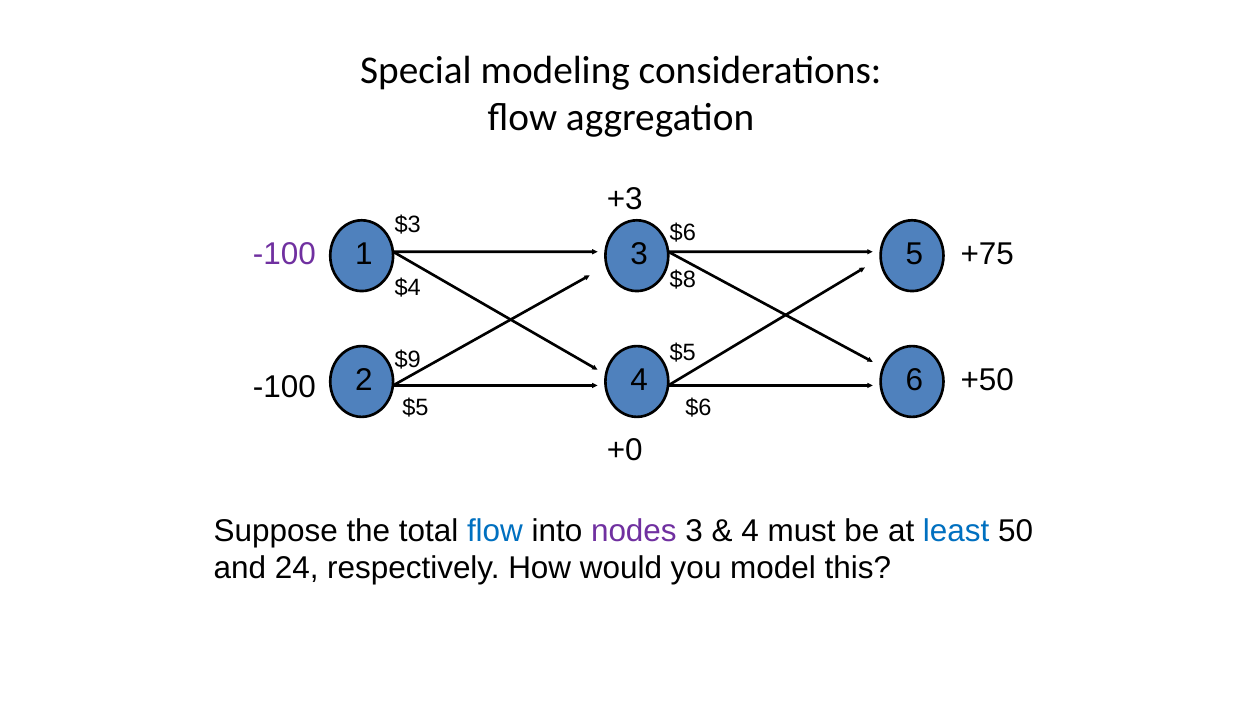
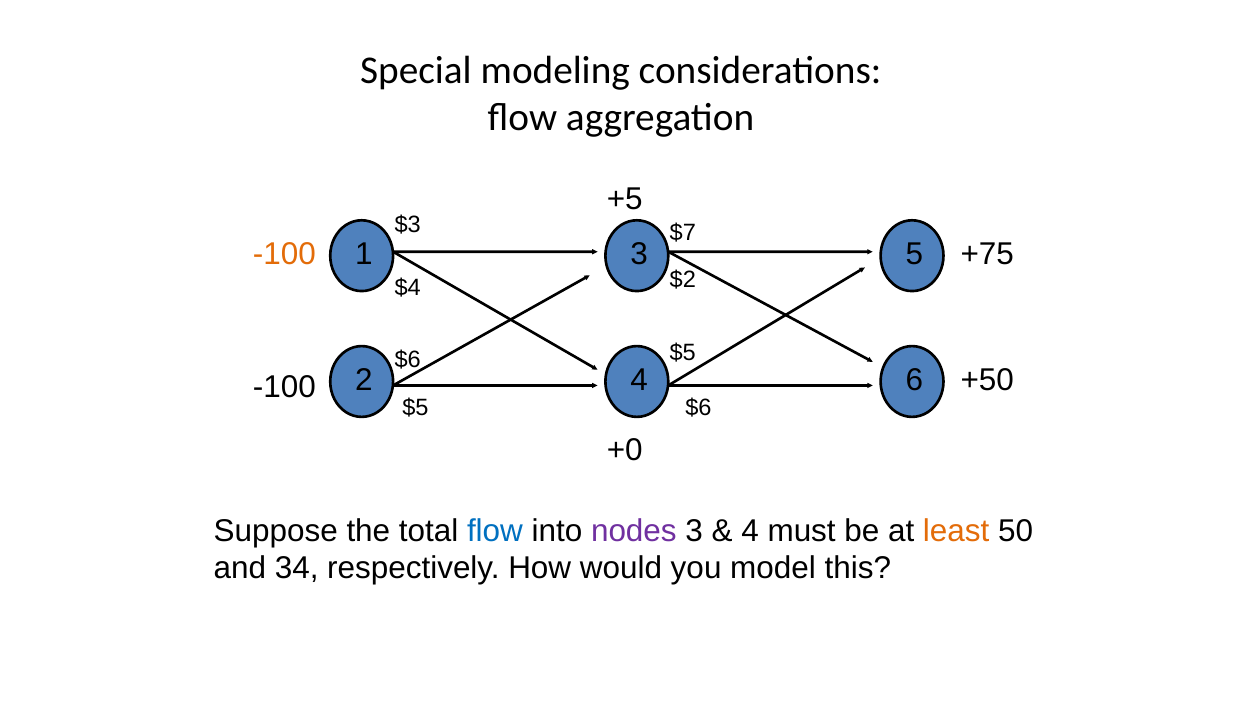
+3: +3 -> +5
$6 at (683, 233): $6 -> $7
-100 at (284, 254) colour: purple -> orange
$8: $8 -> $2
$9 at (408, 360): $9 -> $6
least colour: blue -> orange
24: 24 -> 34
